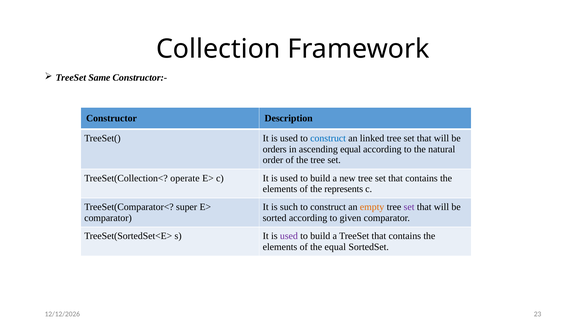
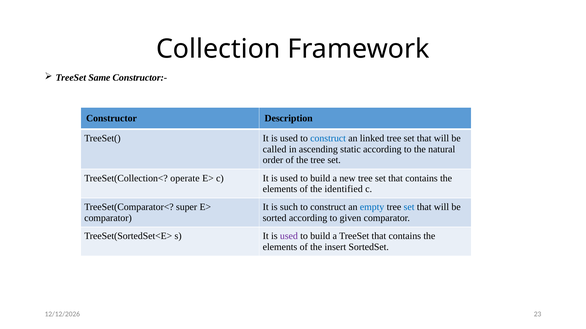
orders: orders -> called
ascending equal: equal -> static
represents: represents -> identified
empty colour: orange -> blue
set at (409, 207) colour: purple -> blue
the equal: equal -> insert
